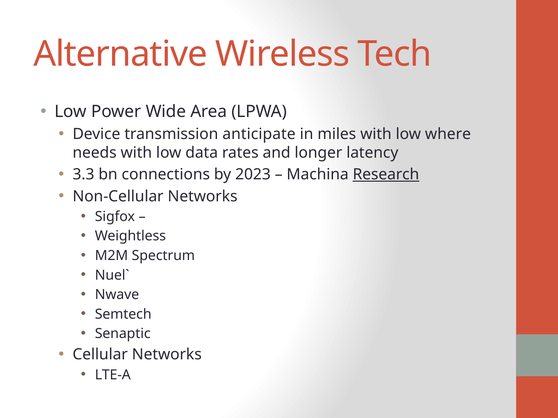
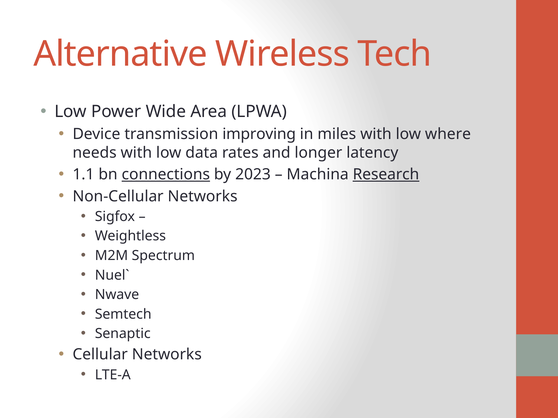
anticipate: anticipate -> improving
3.3: 3.3 -> 1.1
connections underline: none -> present
